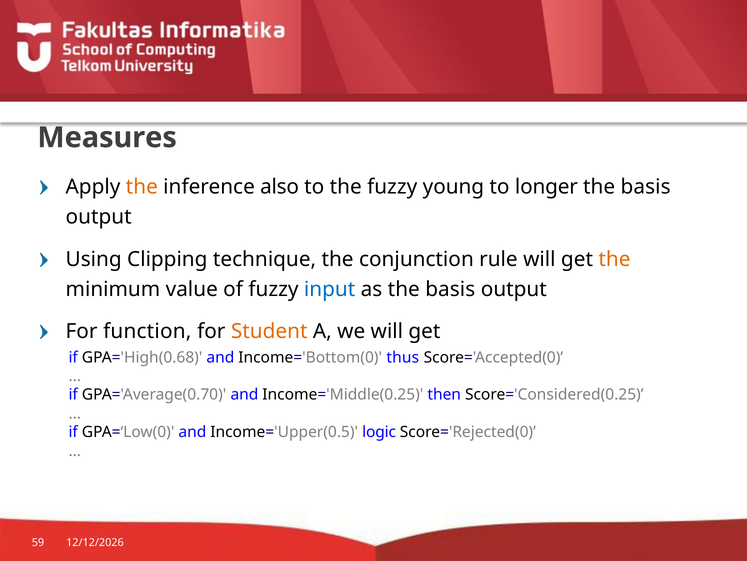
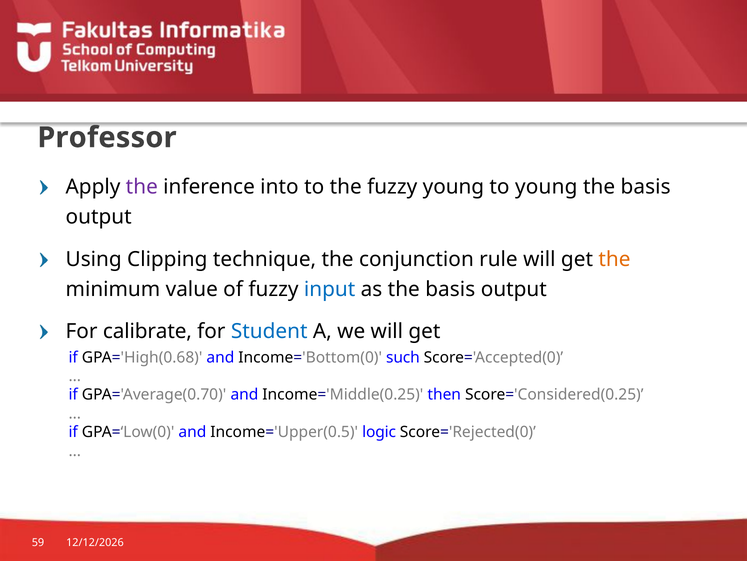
Measures: Measures -> Professor
the at (142, 187) colour: orange -> purple
also: also -> into
to longer: longer -> young
function: function -> calibrate
Student colour: orange -> blue
thus: thus -> such
